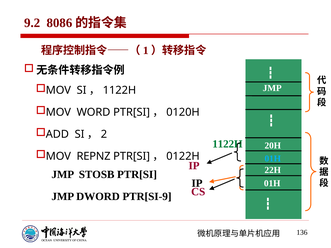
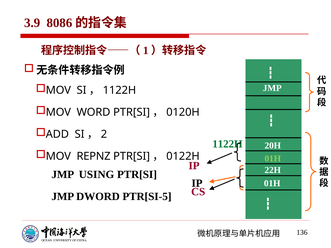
9.2: 9.2 -> 3.9
01H at (273, 159) colour: light blue -> light green
STOSB: STOSB -> USING
PTR[SI-9: PTR[SI-9 -> PTR[SI-5
